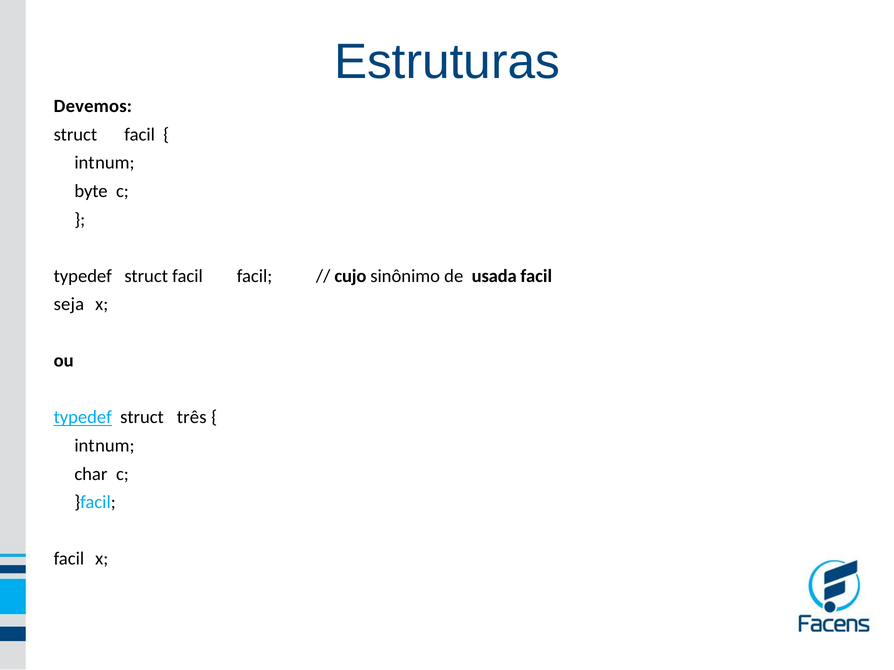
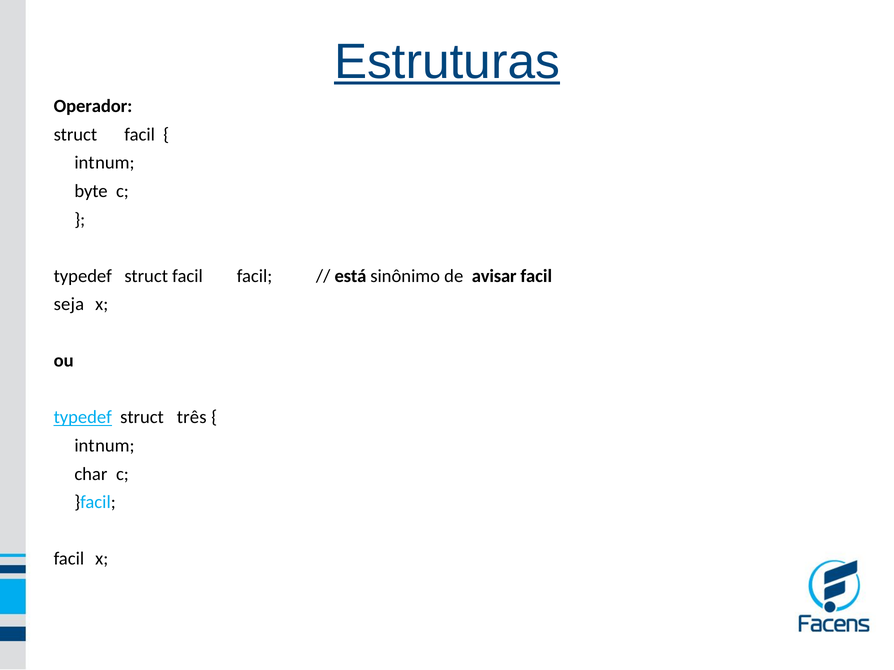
Estruturas underline: none -> present
Devemos: Devemos -> Operador
cujo: cujo -> está
usada: usada -> avisar
